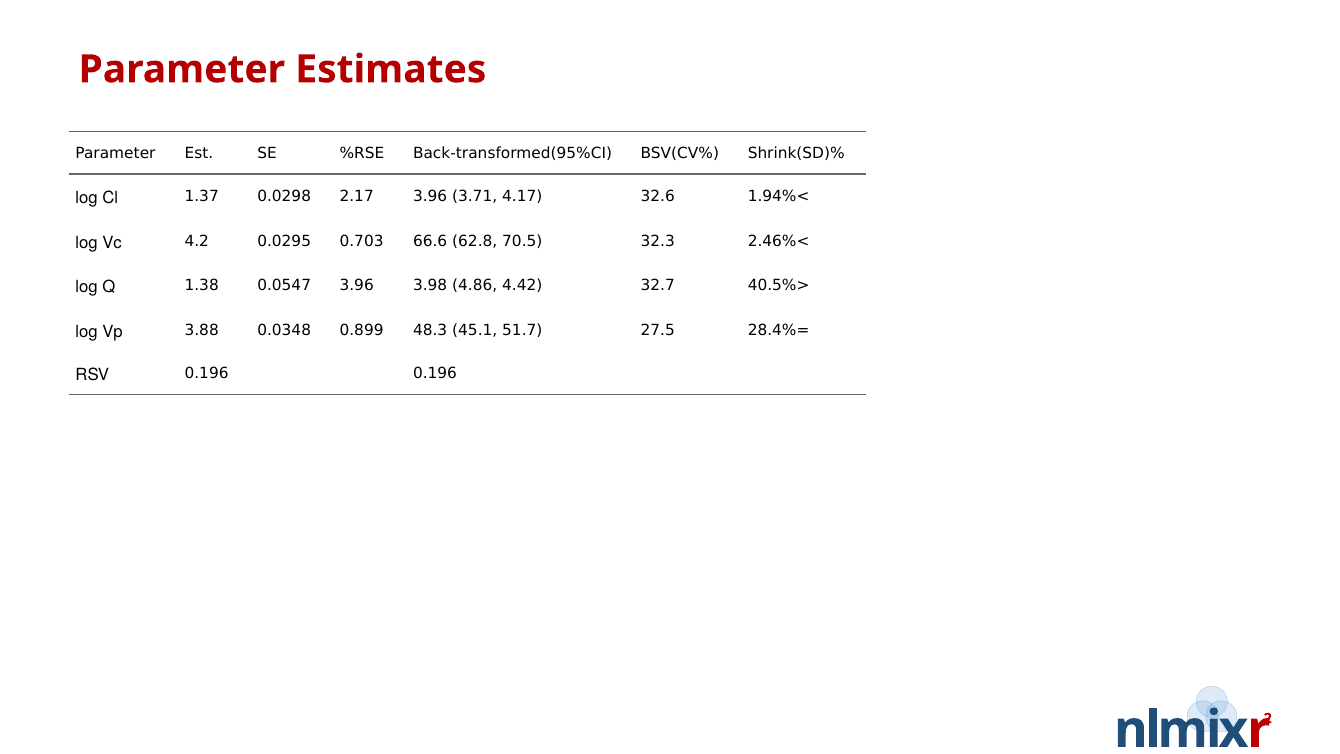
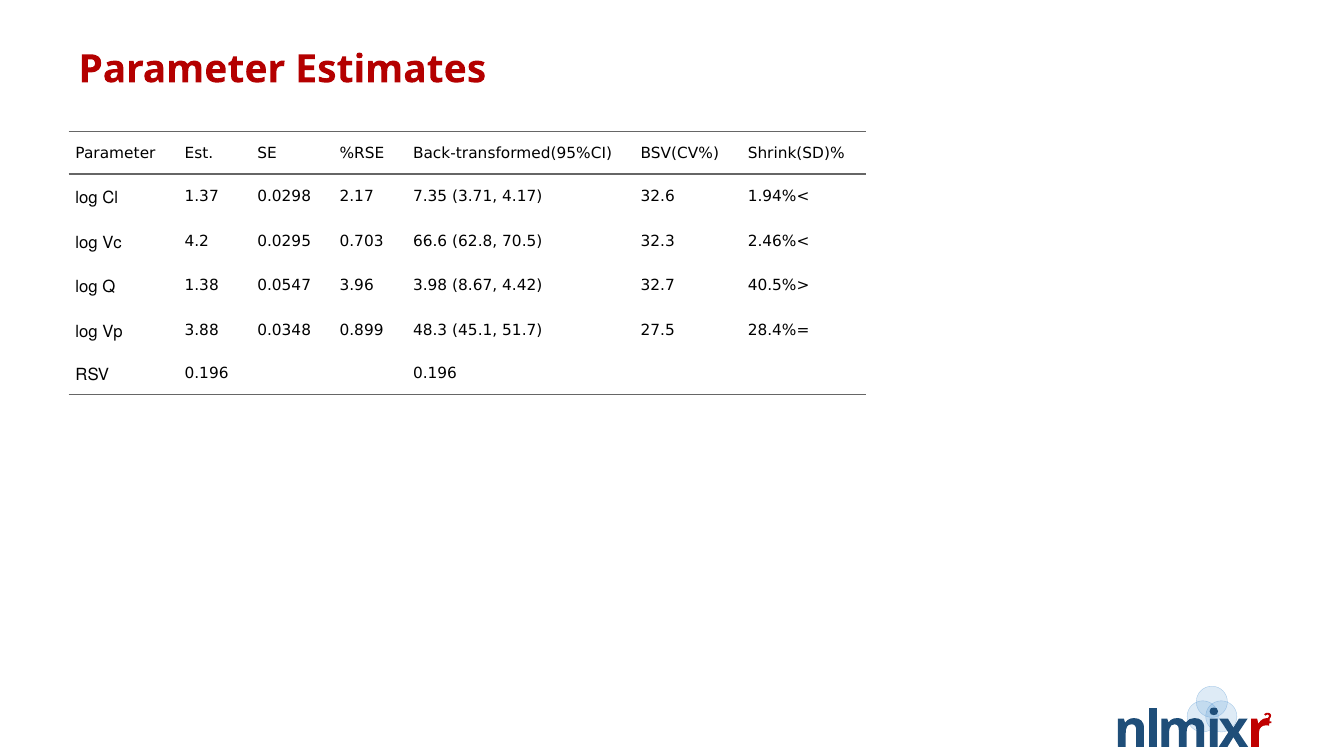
2.17 3.96: 3.96 -> 7.35
4.86: 4.86 -> 8.67
